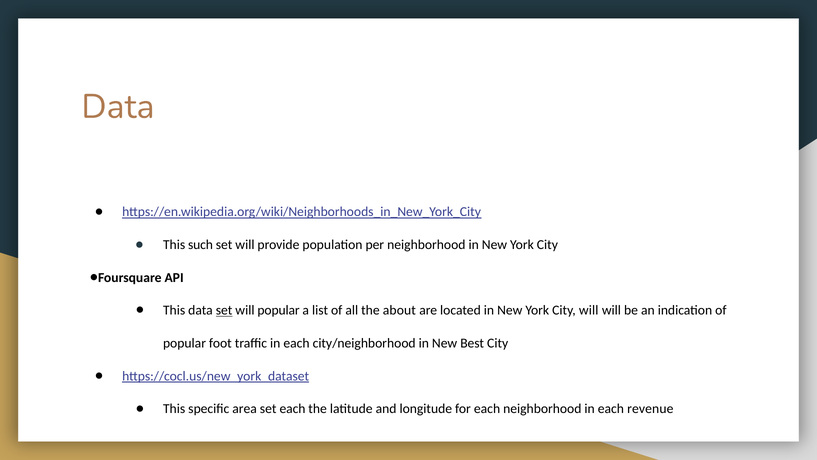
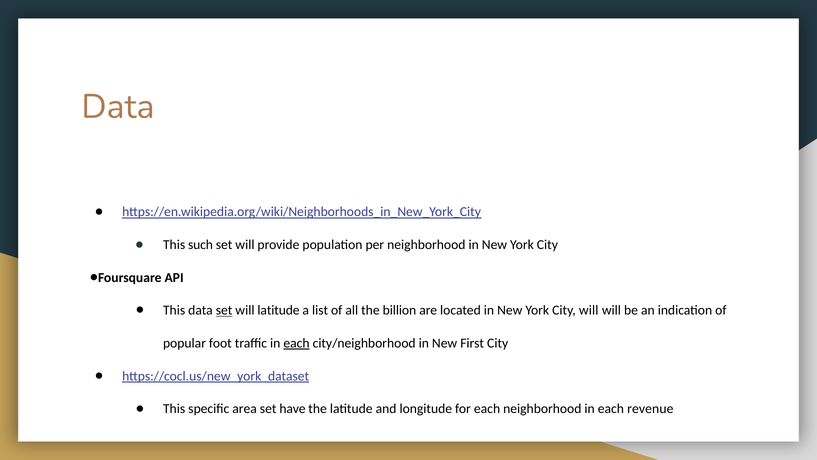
will popular: popular -> latitude
about: about -> billion
each at (296, 343) underline: none -> present
Best: Best -> First
set each: each -> have
